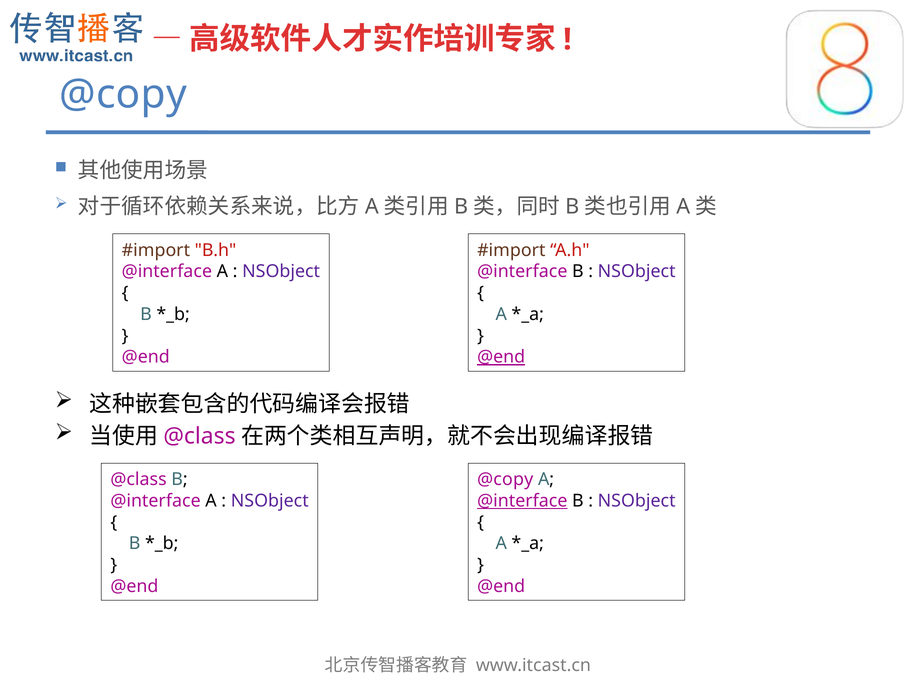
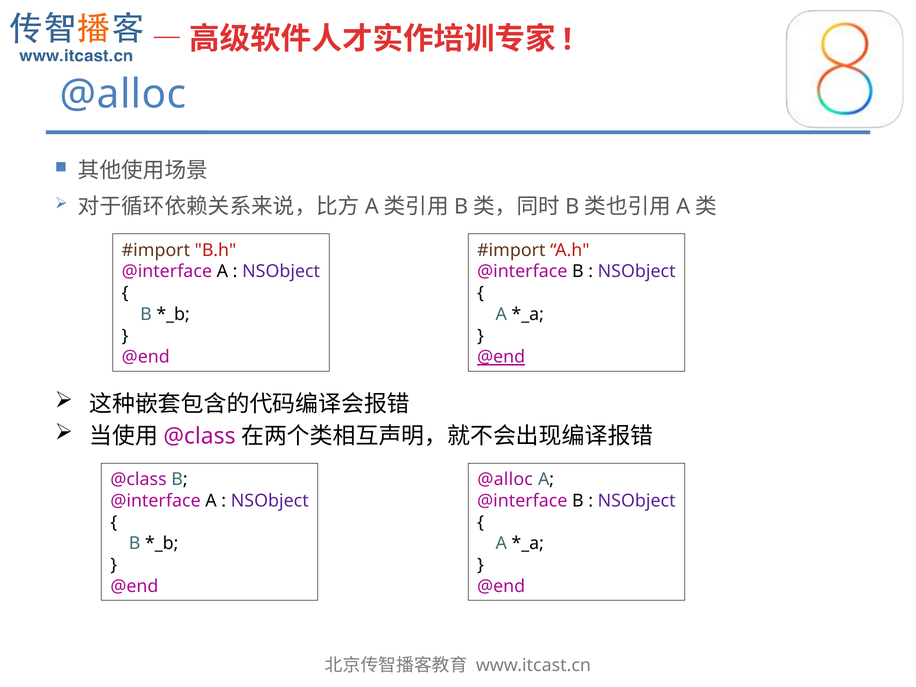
@copy at (123, 94): @copy -> @alloc
@copy at (505, 479): @copy -> @alloc
@interface at (522, 501) underline: present -> none
